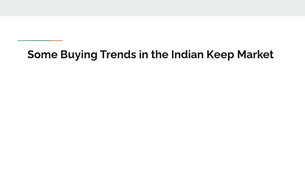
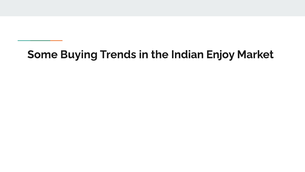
Keep: Keep -> Enjoy
